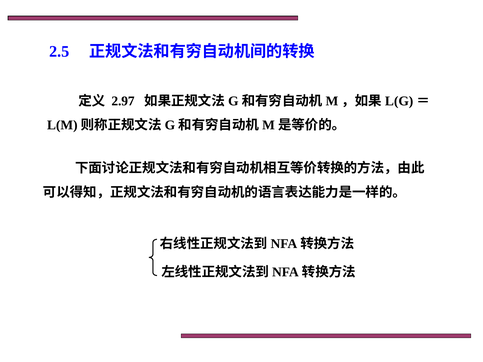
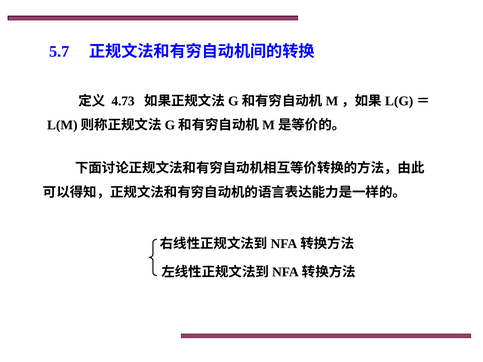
2.5: 2.5 -> 5.7
2.97: 2.97 -> 4.73
